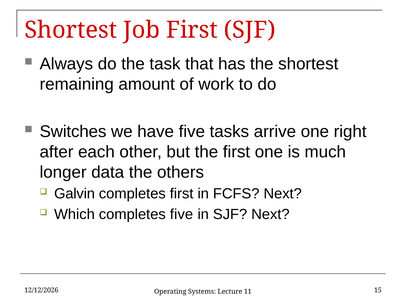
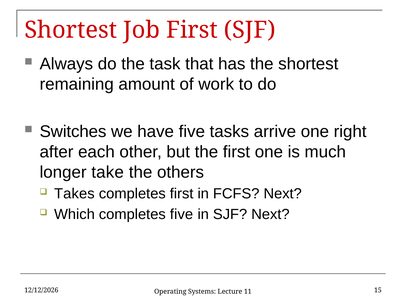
data: data -> take
Galvin: Galvin -> Takes
